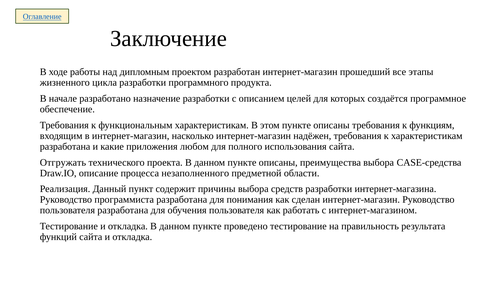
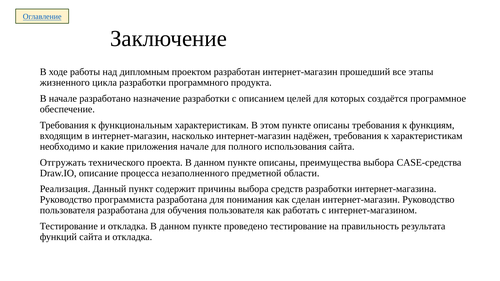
разработана at (65, 147): разработана -> необходимо
приложения любом: любом -> начале
